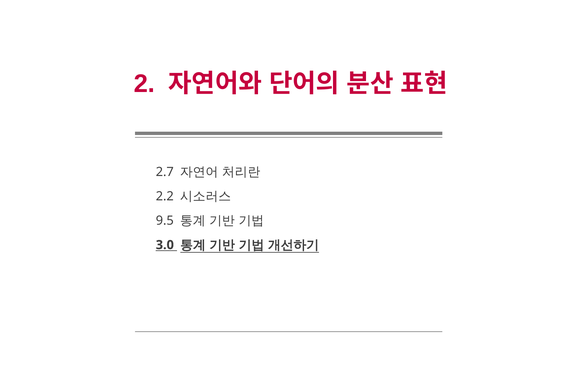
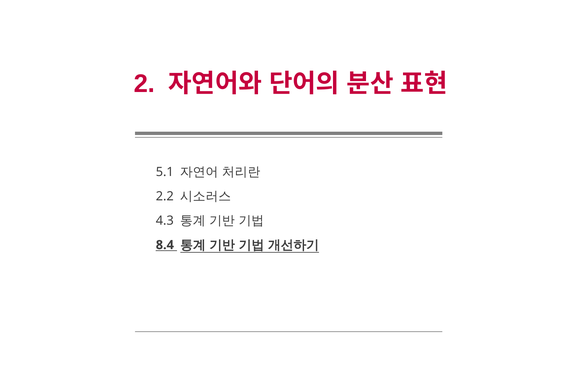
2.7: 2.7 -> 5.1
9.5: 9.5 -> 4.3
3.0: 3.0 -> 8.4
